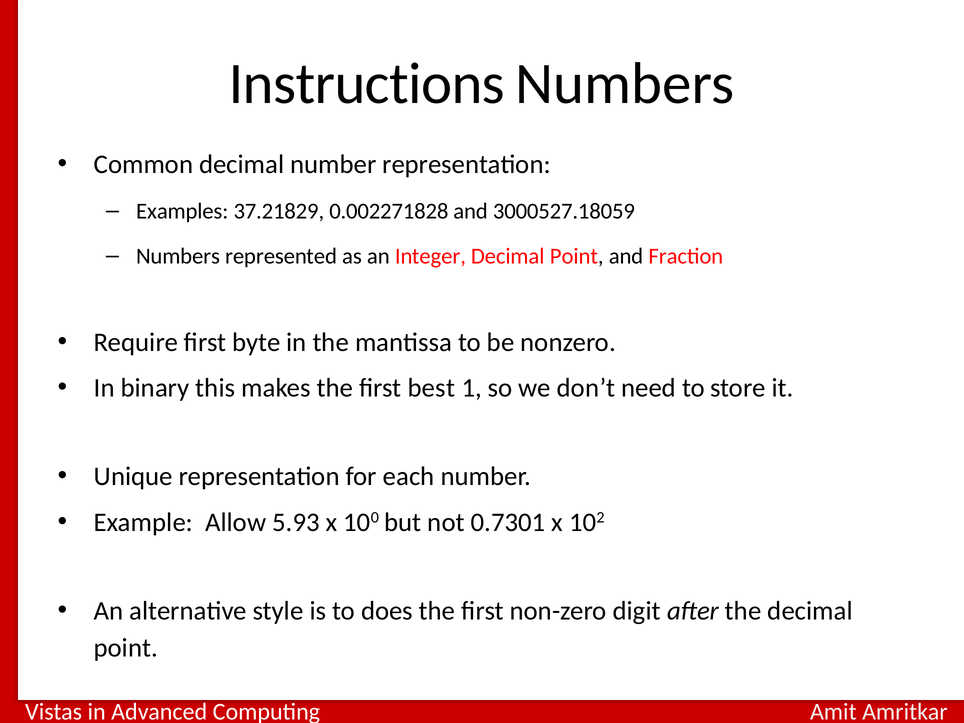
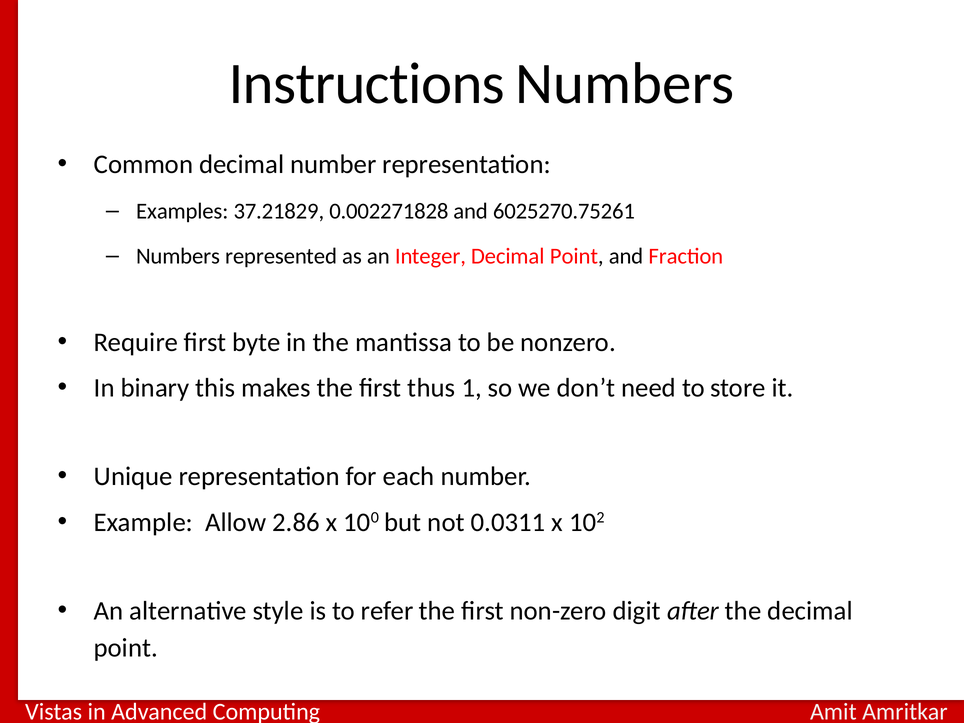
3000527.18059: 3000527.18059 -> 6025270.75261
best: best -> thus
5.93: 5.93 -> 2.86
0.7301: 0.7301 -> 0.0311
does: does -> refer
